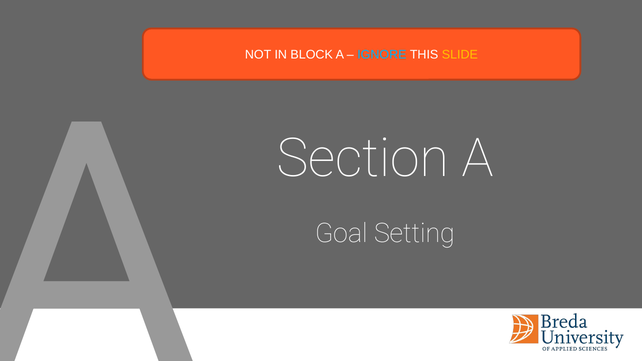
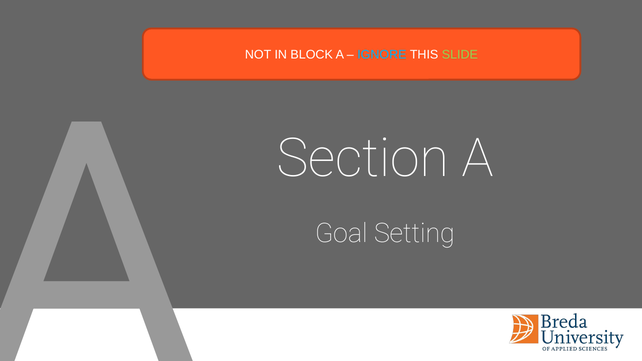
SLIDE colour: yellow -> light green
